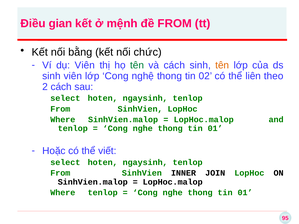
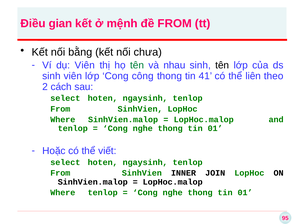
chức: chức -> chưa
và cách: cách -> nhau
tên at (222, 65) colour: orange -> black
nghệ: nghệ -> công
02: 02 -> 41
